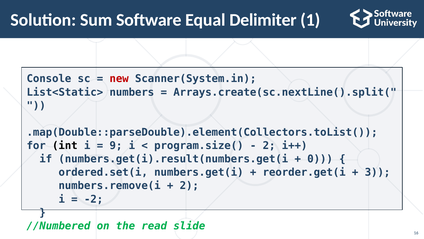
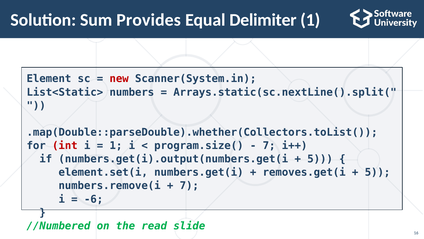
Software: Software -> Provides
Console: Console -> Element
Arrays.create(sc.nextLine().split(: Arrays.create(sc.nextLine().split( -> Arrays.static(sc.nextLine().split(
.map(Double::parseDouble).element(Collectors.toList(: .map(Double::parseDouble).element(Collectors.toList( -> .map(Double::parseDouble).whether(Collectors.toList(
int colour: black -> red
9 at (116, 145): 9 -> 1
2 at (269, 145): 2 -> 7
numbers.get(i).result(numbers.get(i: numbers.get(i).result(numbers.get(i -> numbers.get(i).output(numbers.get(i
0 at (320, 159): 0 -> 5
ordered.set(i: ordered.set(i -> element.set(i
reorder.get(i: reorder.get(i -> removes.get(i
3 at (378, 172): 3 -> 5
2 at (189, 185): 2 -> 7
-2: -2 -> -6
